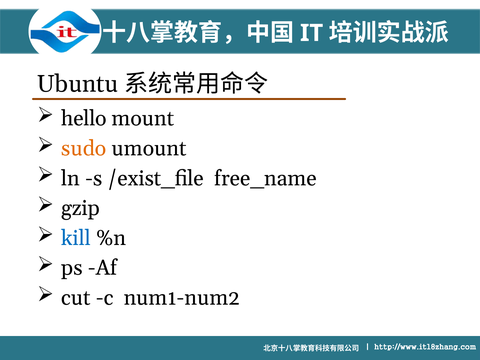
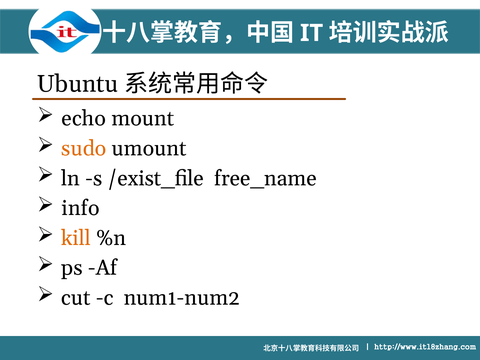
hello: hello -> echo
gzip: gzip -> info
kill colour: blue -> orange
